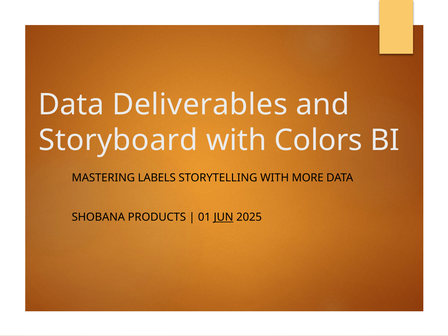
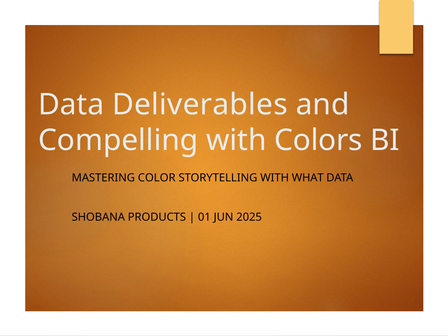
Storyboard: Storyboard -> Compelling
LABELS: LABELS -> COLOR
MORE: MORE -> WHAT
JUN underline: present -> none
